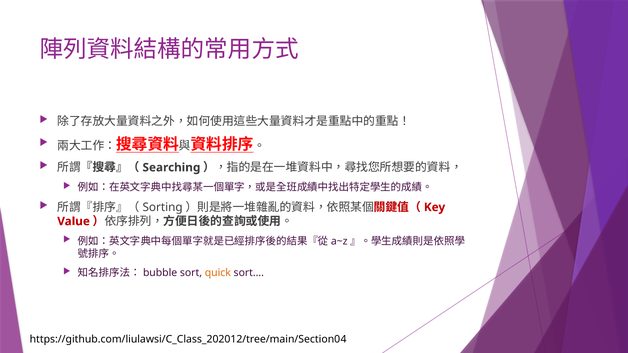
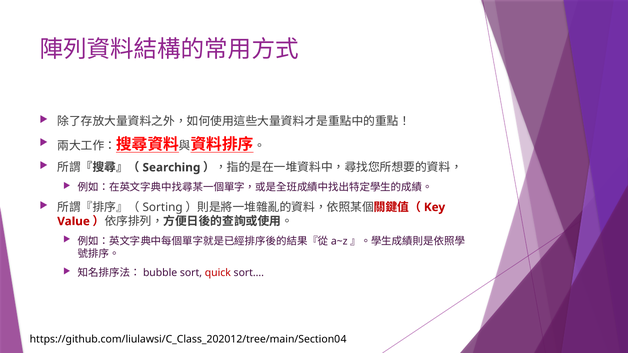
quick colour: orange -> red
